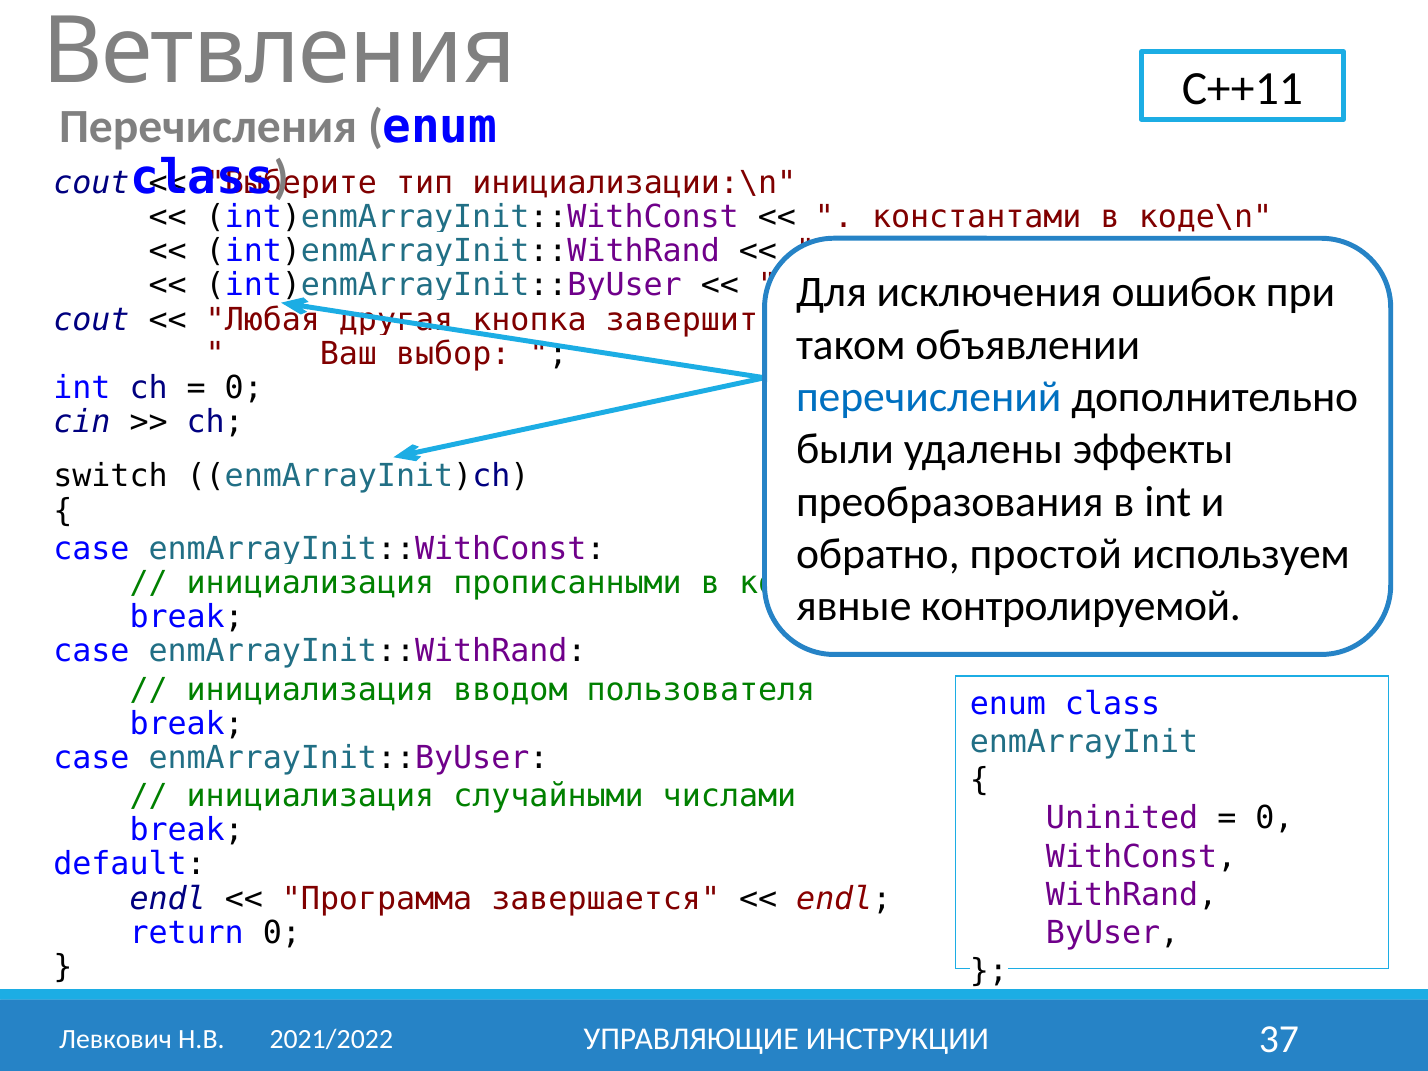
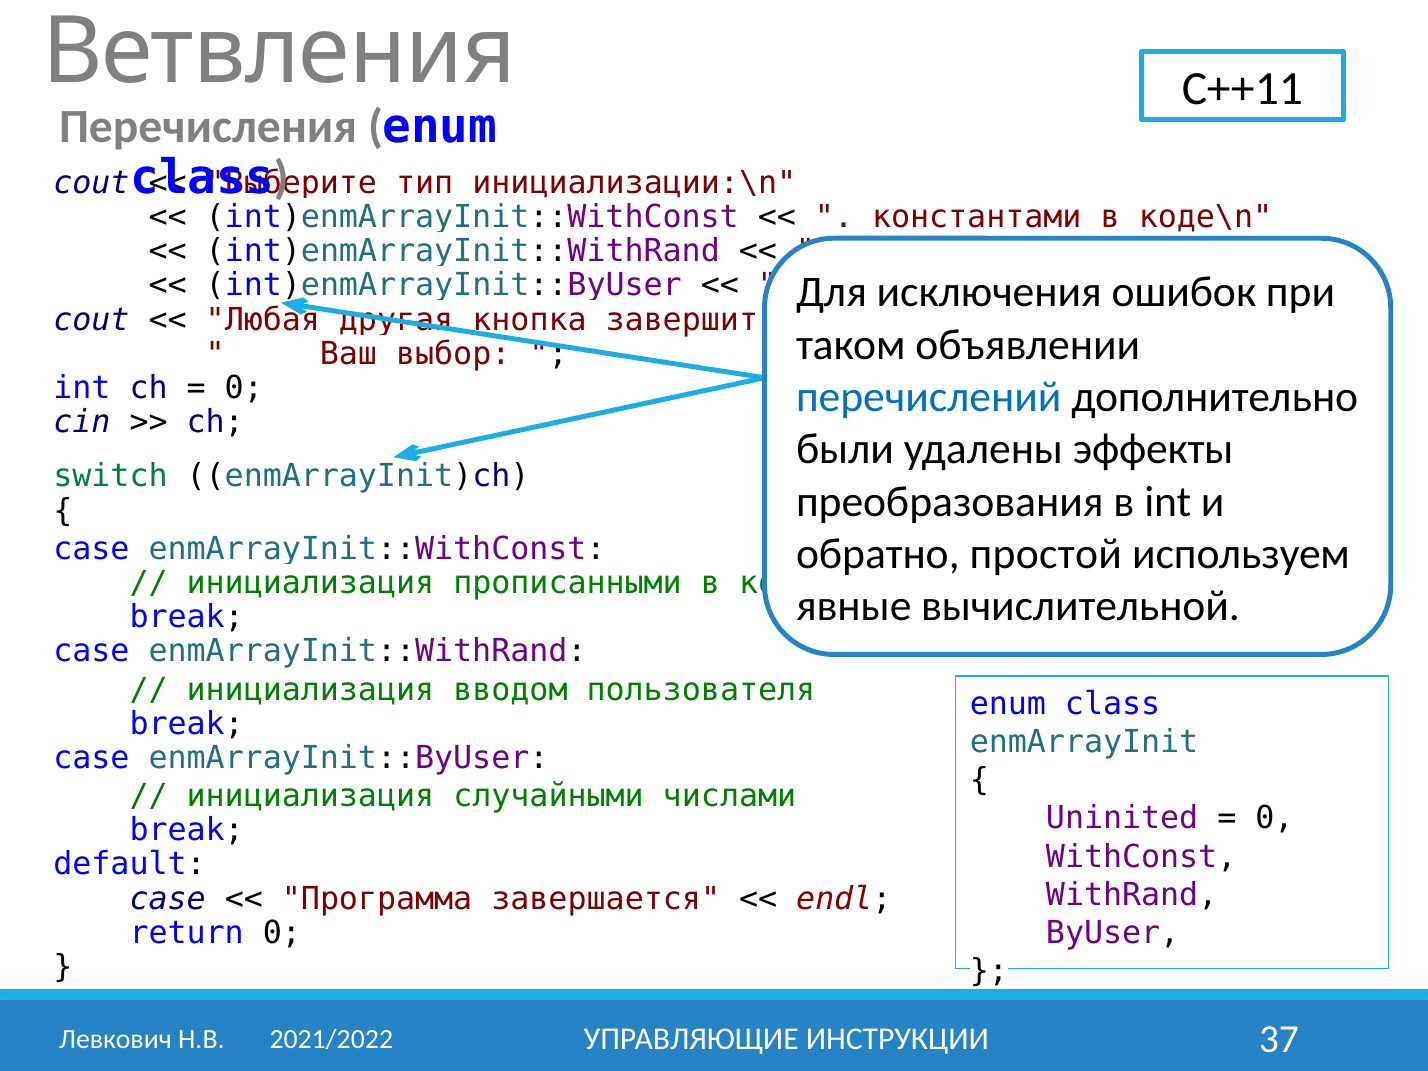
switch colour: black -> green
контролируемой: контролируемой -> вычислительной
endl at (168, 899): endl -> case
